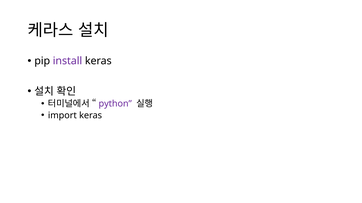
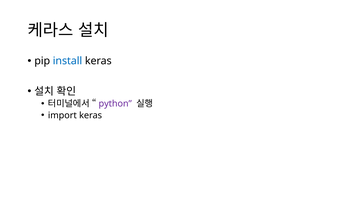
install colour: purple -> blue
